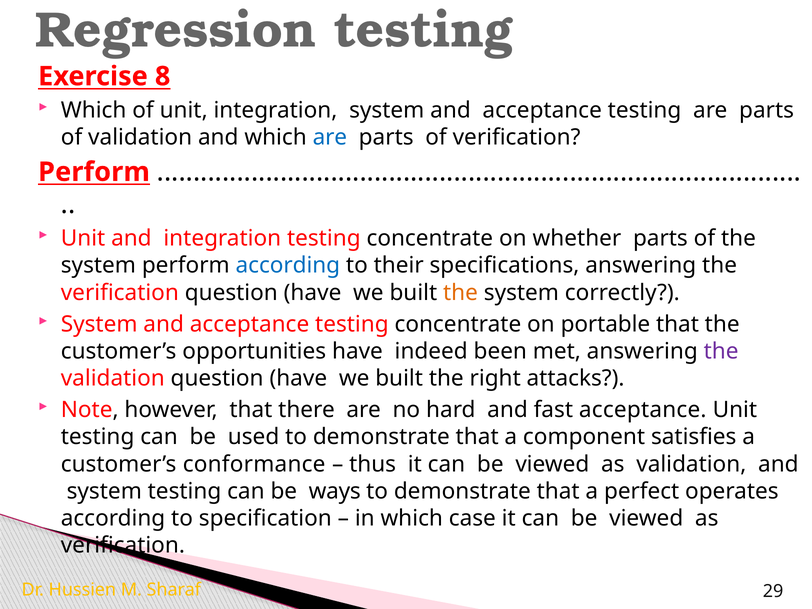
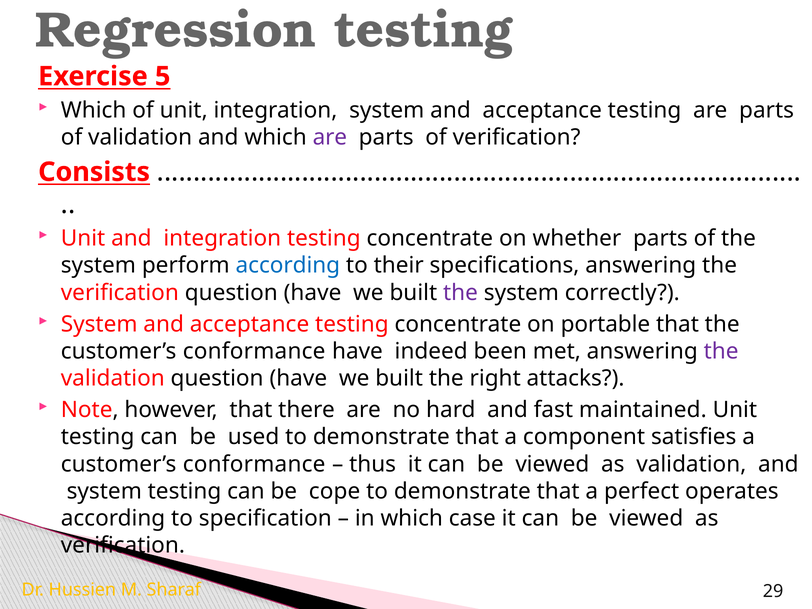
8: 8 -> 5
are at (330, 137) colour: blue -> purple
Perform at (94, 172): Perform -> Consists
the at (461, 293) colour: orange -> purple
opportunities at (254, 351): opportunities -> conformance
fast acceptance: acceptance -> maintained
ways: ways -> cope
